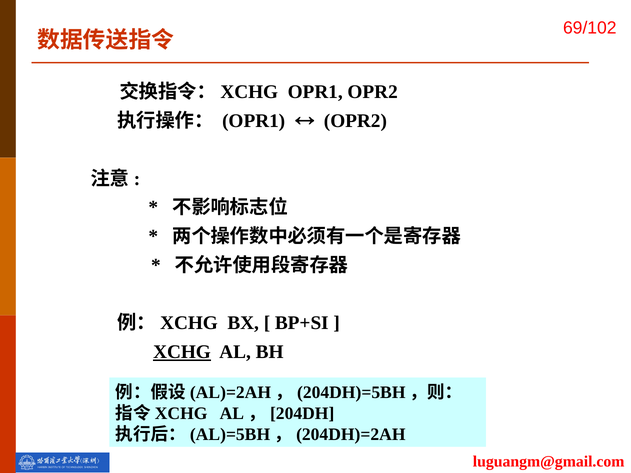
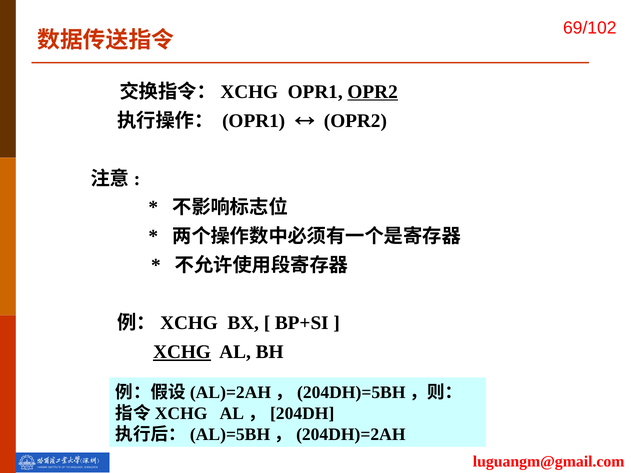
OPR2 at (373, 92) underline: none -> present
